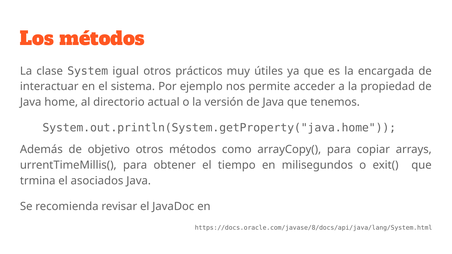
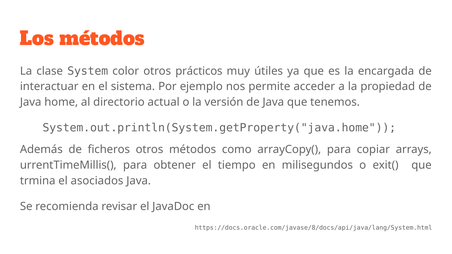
igual: igual -> color
objetivo: objetivo -> ficheros
